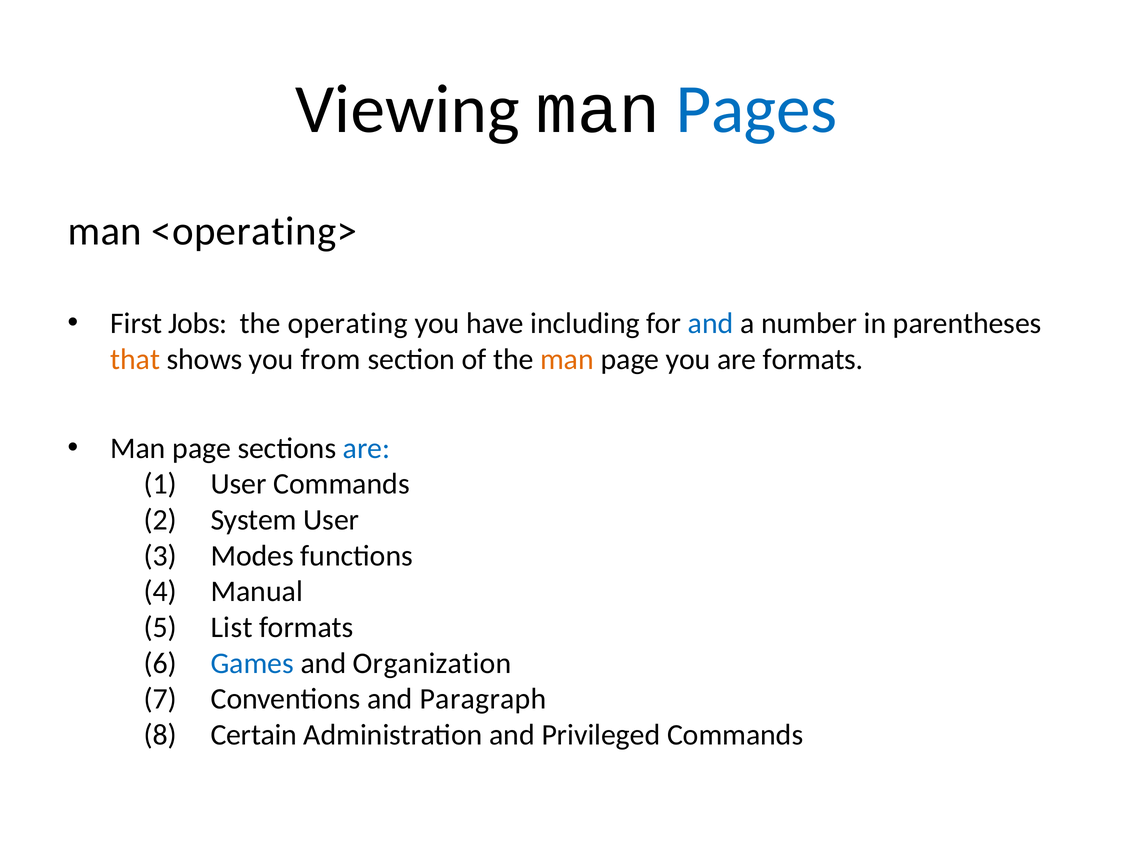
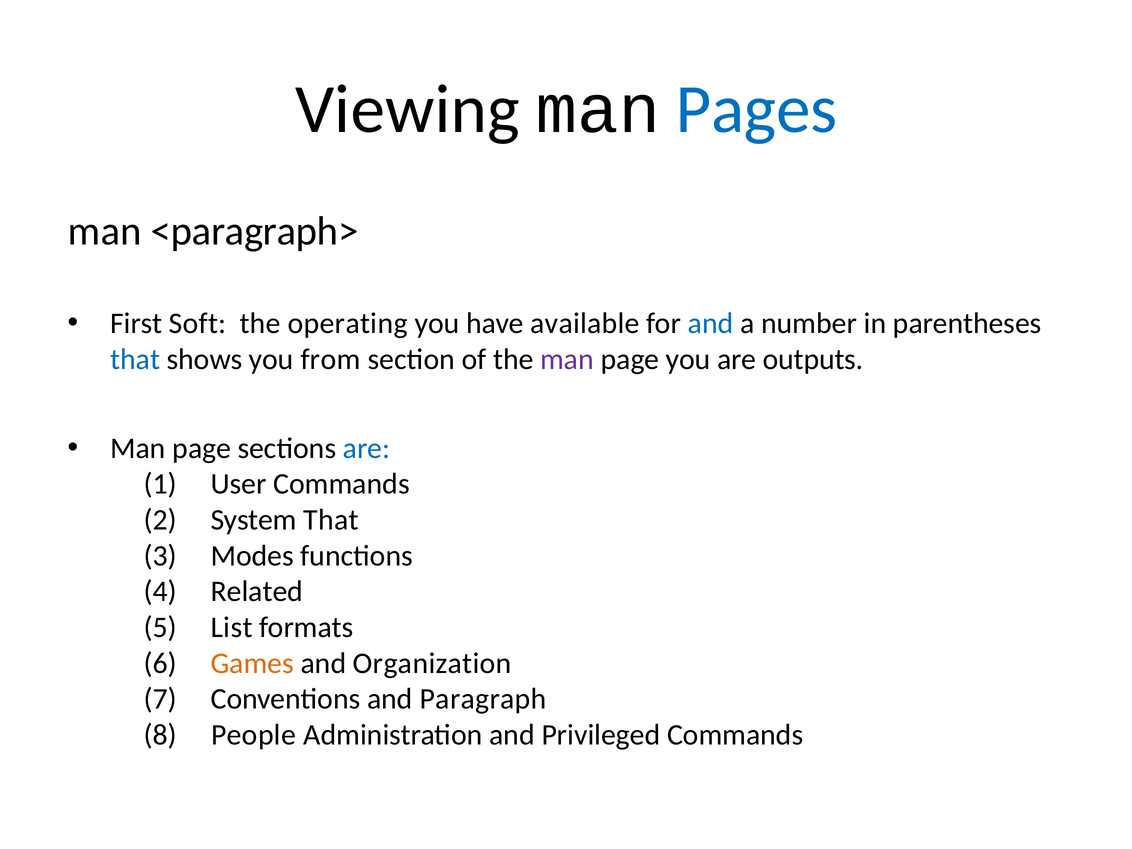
<operating>: <operating> -> <paragraph>
Jobs: Jobs -> Soft
including: including -> available
that at (135, 359) colour: orange -> blue
man at (567, 359) colour: orange -> purple
are formats: formats -> outputs
System User: User -> That
Manual: Manual -> Related
Games colour: blue -> orange
Certain: Certain -> People
